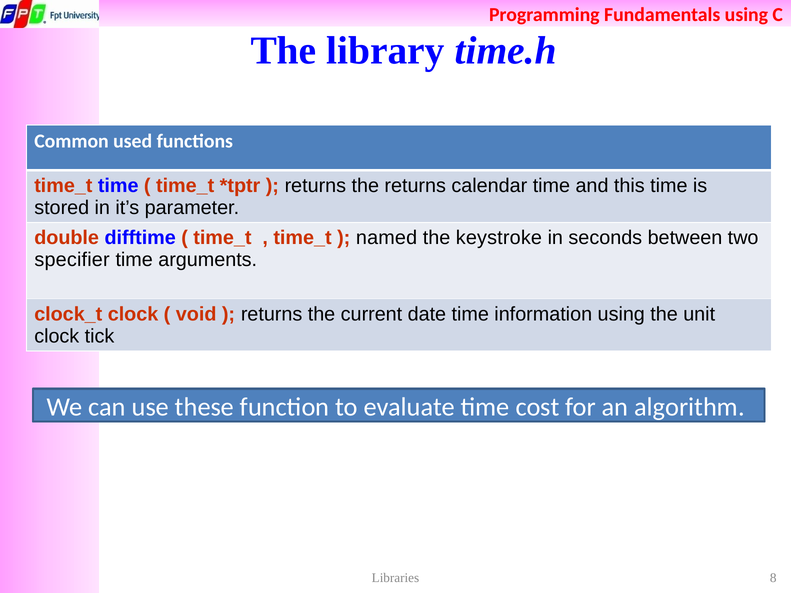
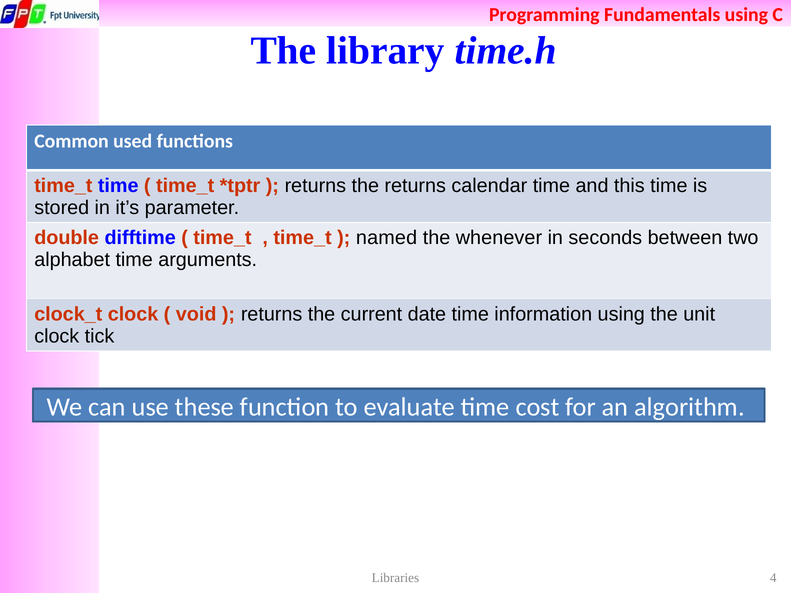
keystroke: keystroke -> whenever
specifier: specifier -> alphabet
8: 8 -> 4
